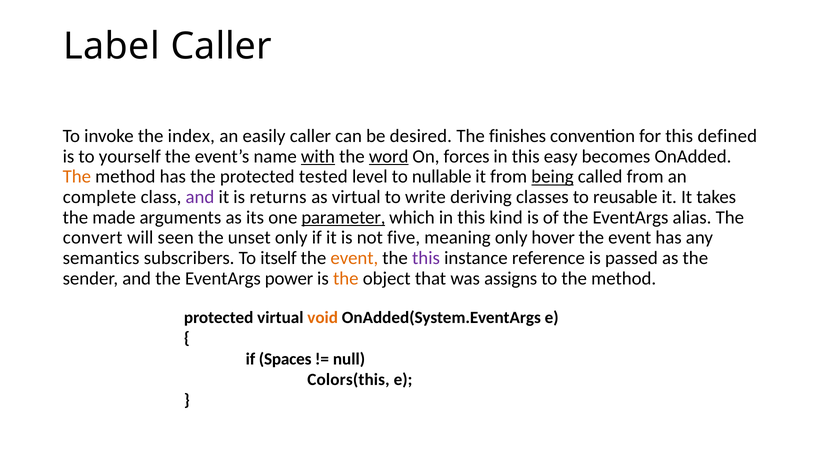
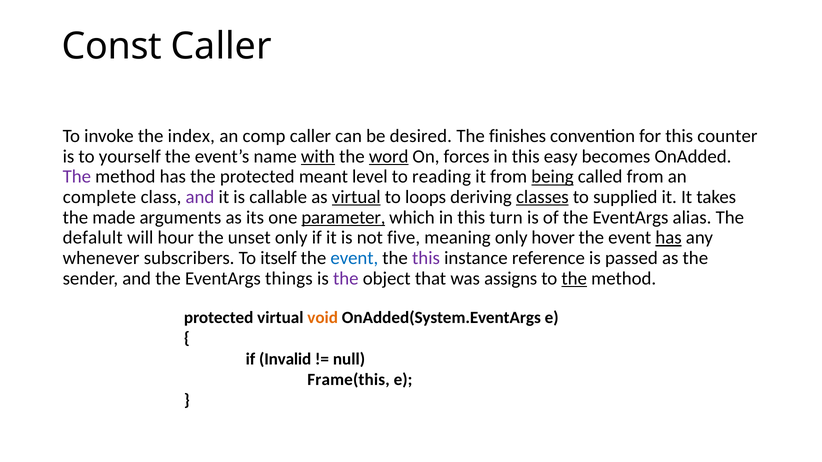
Label: Label -> Const
easily: easily -> comp
defined: defined -> counter
The at (77, 177) colour: orange -> purple
tested: tested -> meant
nullable: nullable -> reading
returns: returns -> callable
virtual at (356, 197) underline: none -> present
write: write -> loops
classes underline: none -> present
reusable: reusable -> supplied
kind: kind -> turn
convert: convert -> defalult
seen: seen -> hour
has at (669, 238) underline: none -> present
semantics: semantics -> whenever
event at (354, 258) colour: orange -> blue
power: power -> things
the at (346, 279) colour: orange -> purple
the at (574, 279) underline: none -> present
Spaces: Spaces -> Invalid
Colors(this: Colors(this -> Frame(this
